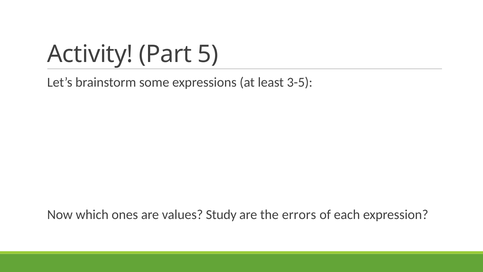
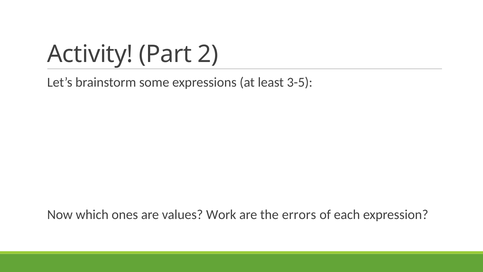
5: 5 -> 2
Study: Study -> Work
